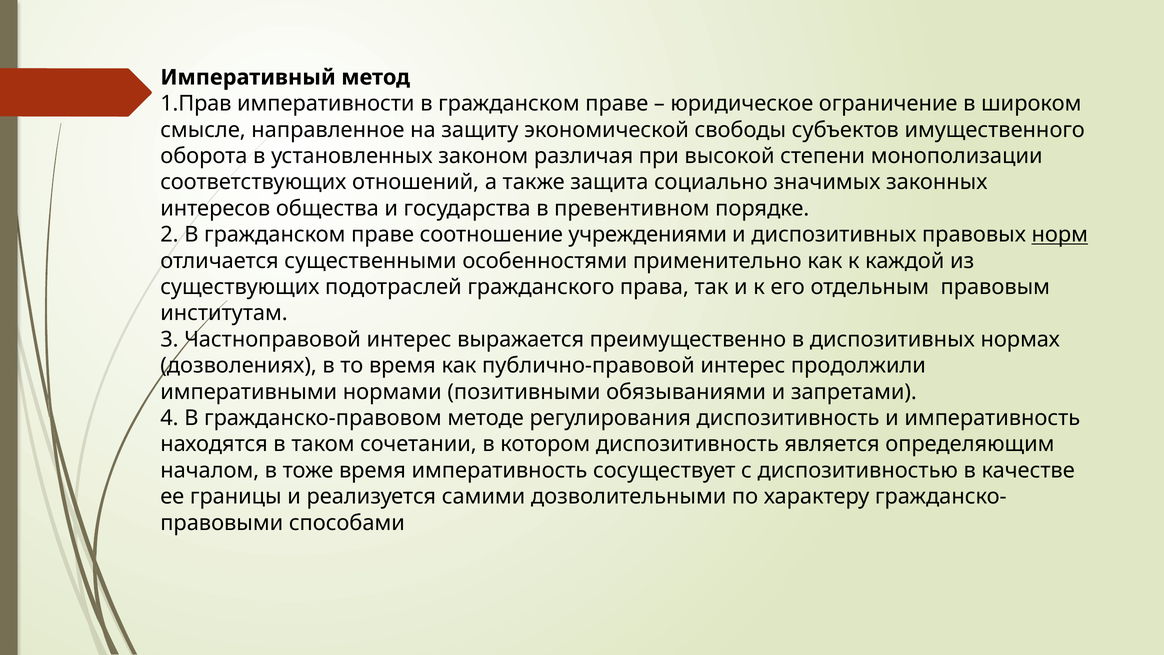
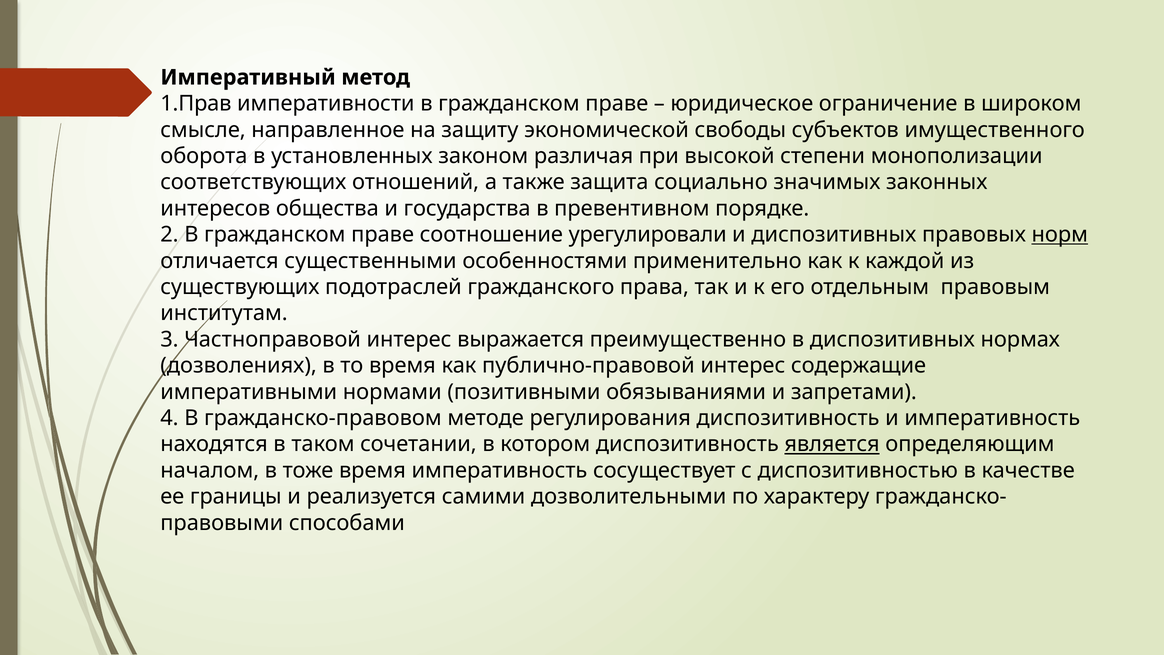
учреждениями: учреждениями -> урегулировали
продолжили: продолжили -> содержащие
является underline: none -> present
